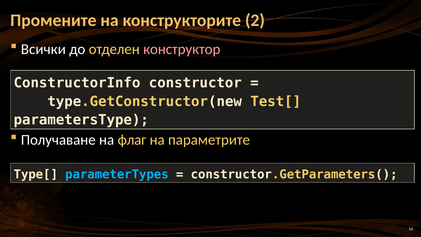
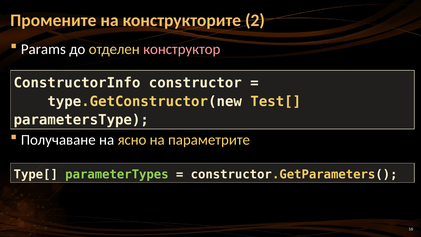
Всички: Всички -> Params
флаг: флаг -> ясно
parameterTypes colour: light blue -> light green
